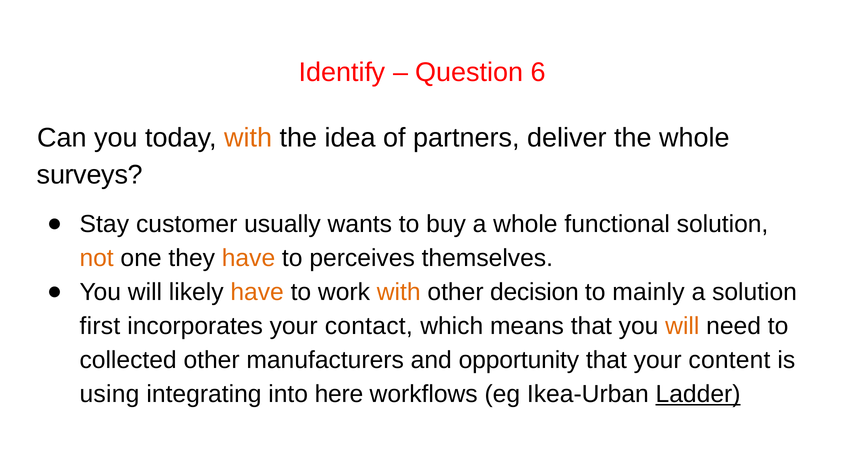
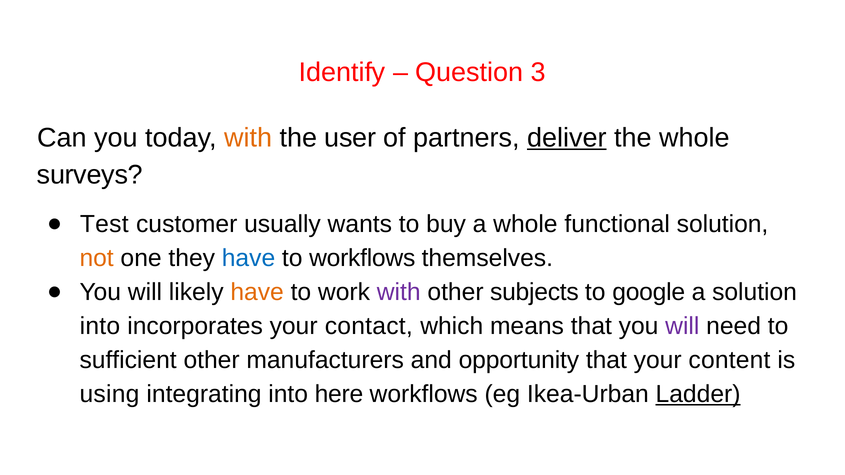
6: 6 -> 3
idea: idea -> user
deliver underline: none -> present
Stay: Stay -> Test
have at (249, 258) colour: orange -> blue
to perceives: perceives -> workflows
with at (399, 292) colour: orange -> purple
decision: decision -> subjects
mainly: mainly -> google
first at (100, 326): first -> into
will at (682, 326) colour: orange -> purple
collected: collected -> sufficient
